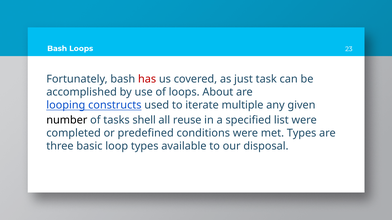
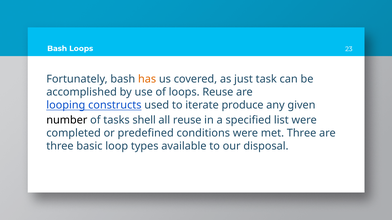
has colour: red -> orange
loops About: About -> Reuse
multiple: multiple -> produce
met Types: Types -> Three
